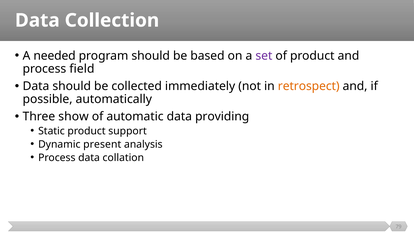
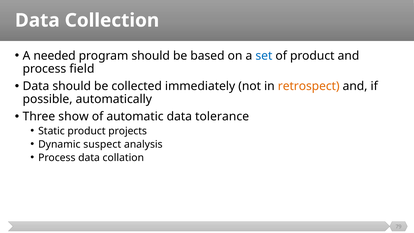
set colour: purple -> blue
providing: providing -> tolerance
support: support -> projects
present: present -> suspect
